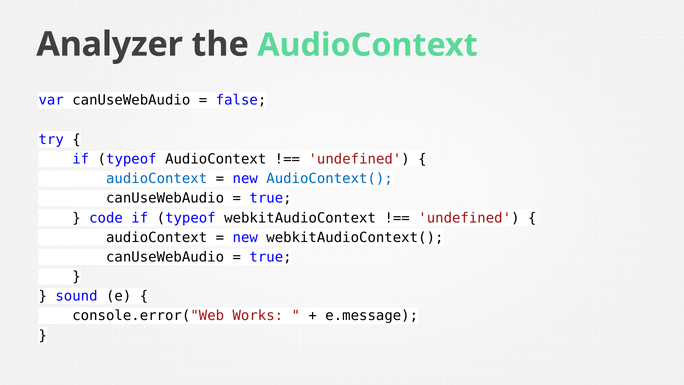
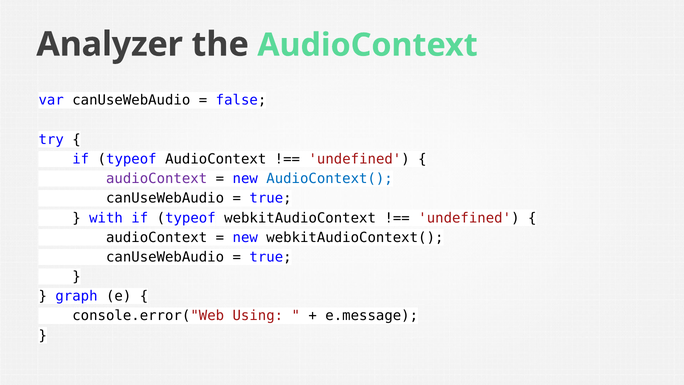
audioContext at (157, 179) colour: blue -> purple
code: code -> with
sound: sound -> graph
Works: Works -> Using
